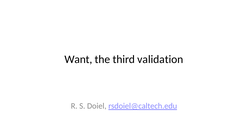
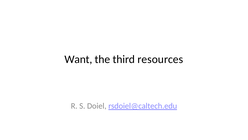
validation: validation -> resources
